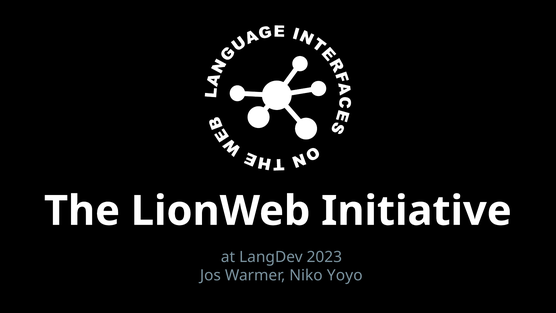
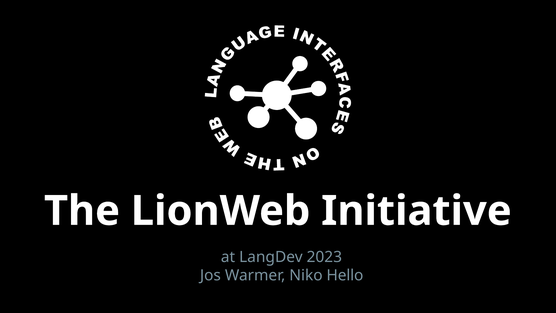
Yoyo: Yoyo -> Hello
